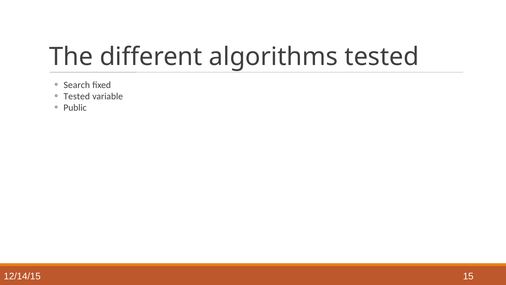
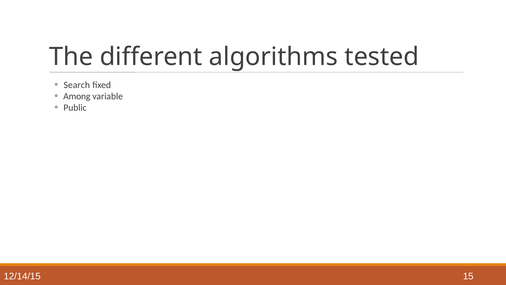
Tested at (77, 96): Tested -> Among
